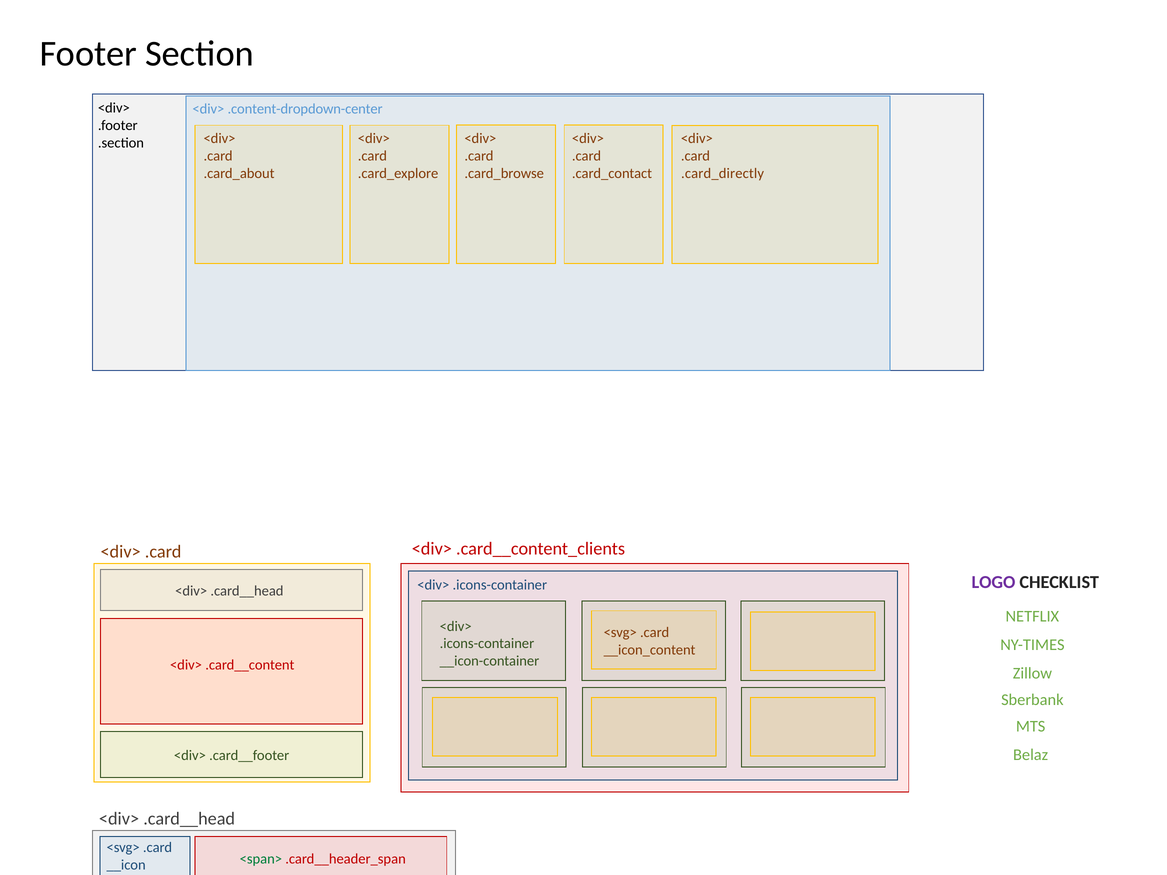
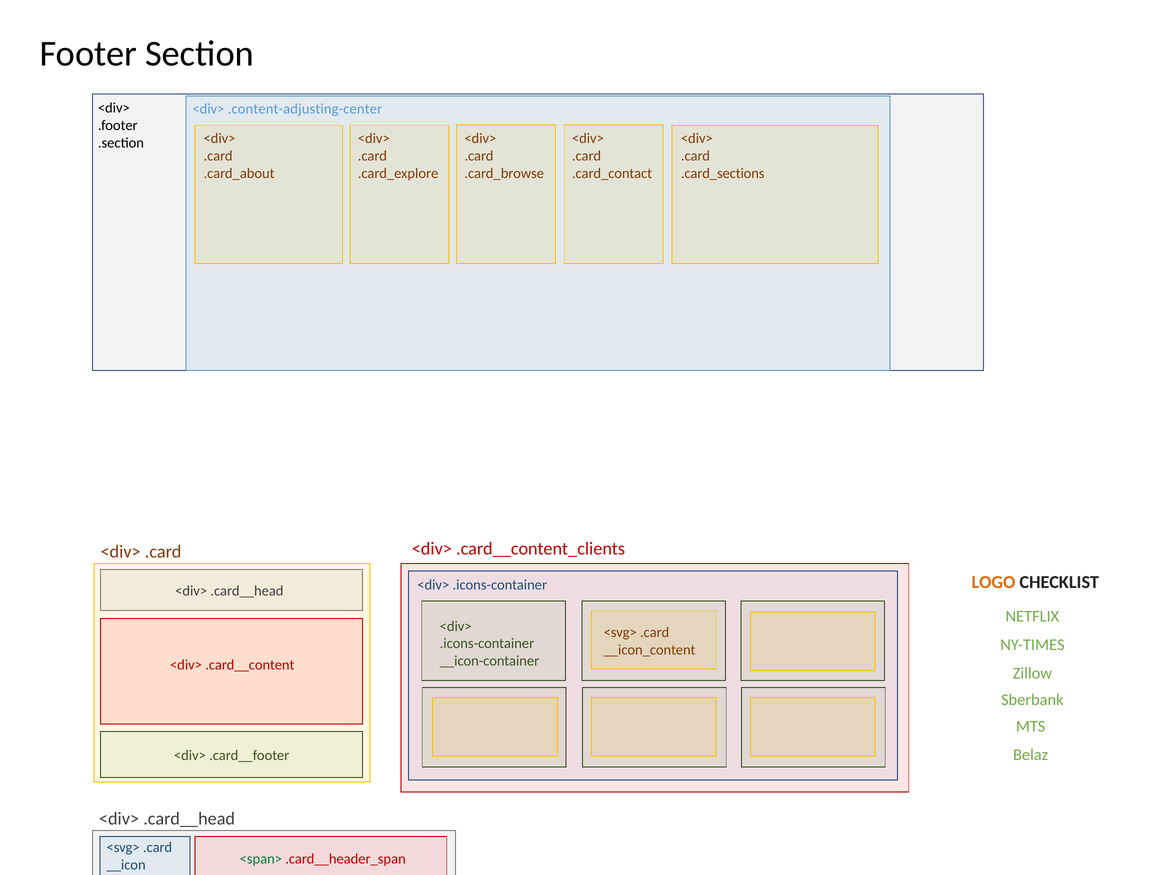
.content-dropdown-center: .content-dropdown-center -> .content-adjusting-center
.card_directly: .card_directly -> .card_sections
LOGO colour: purple -> orange
